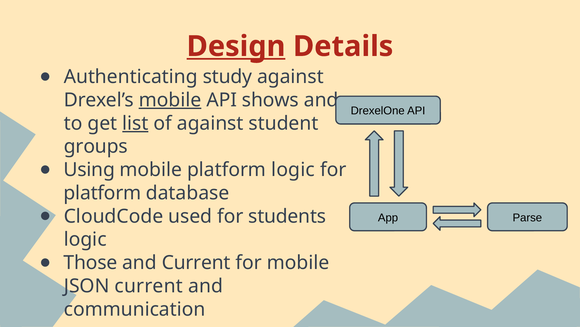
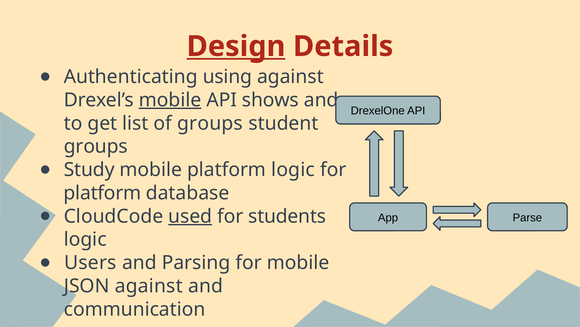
study: study -> using
list underline: present -> none
of against: against -> groups
Using: Using -> Study
used underline: none -> present
Those: Those -> Users
and Current: Current -> Parsing
JSON current: current -> against
